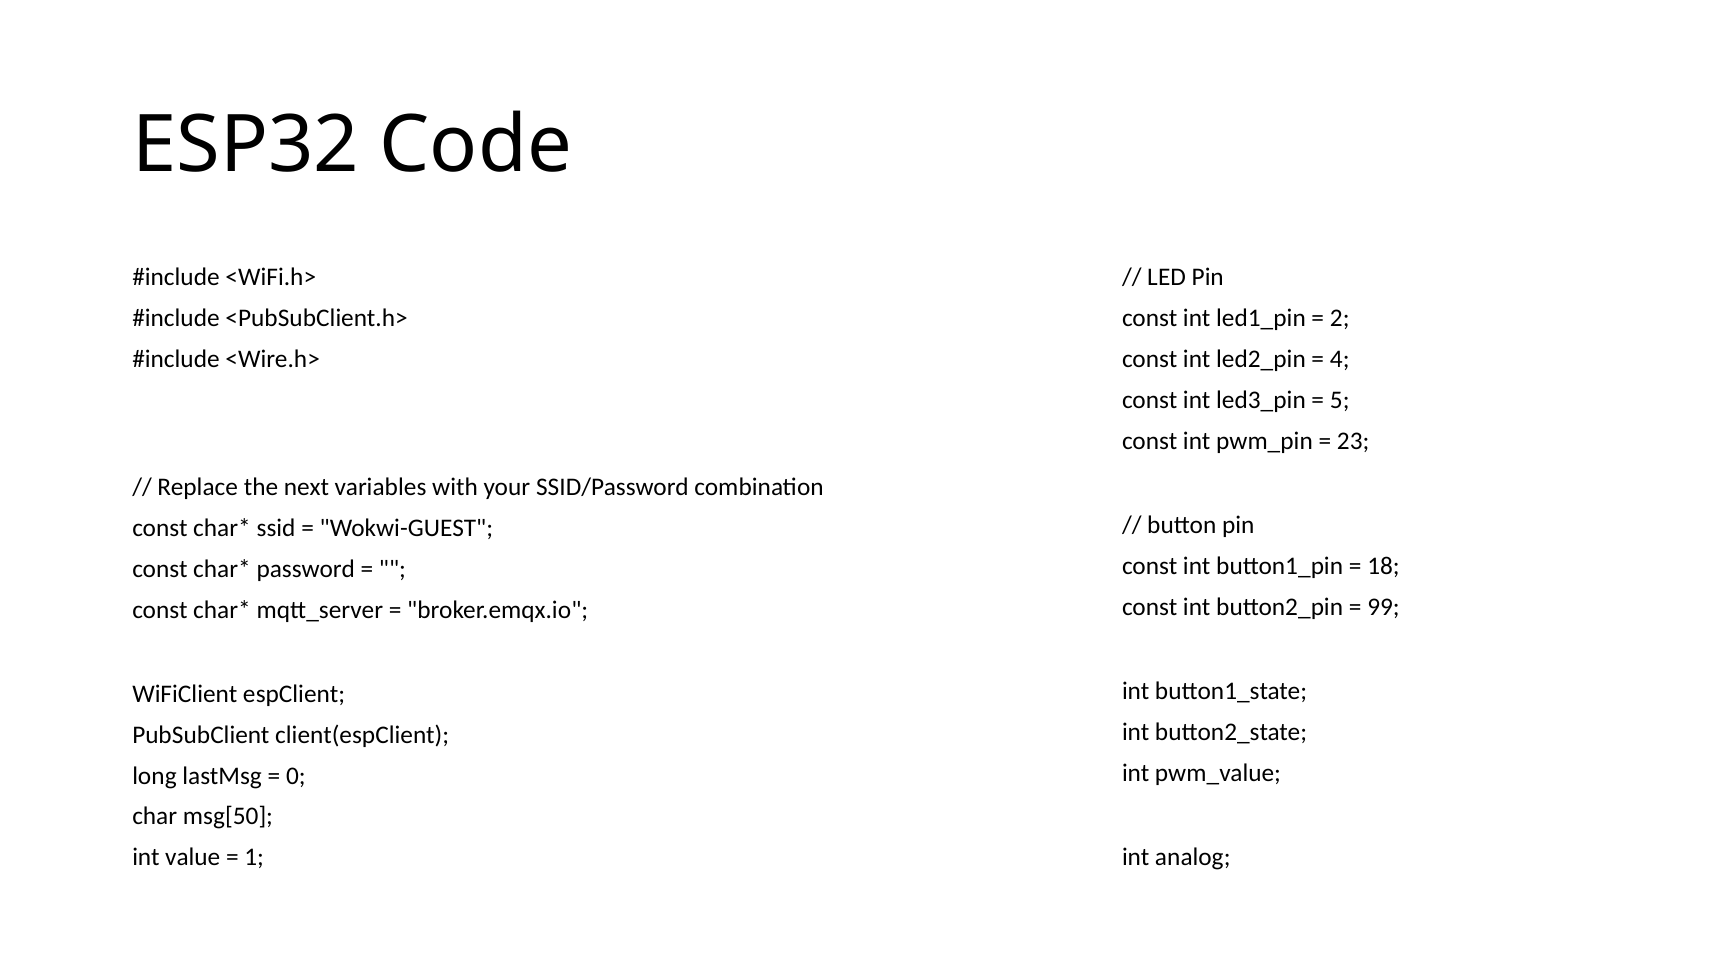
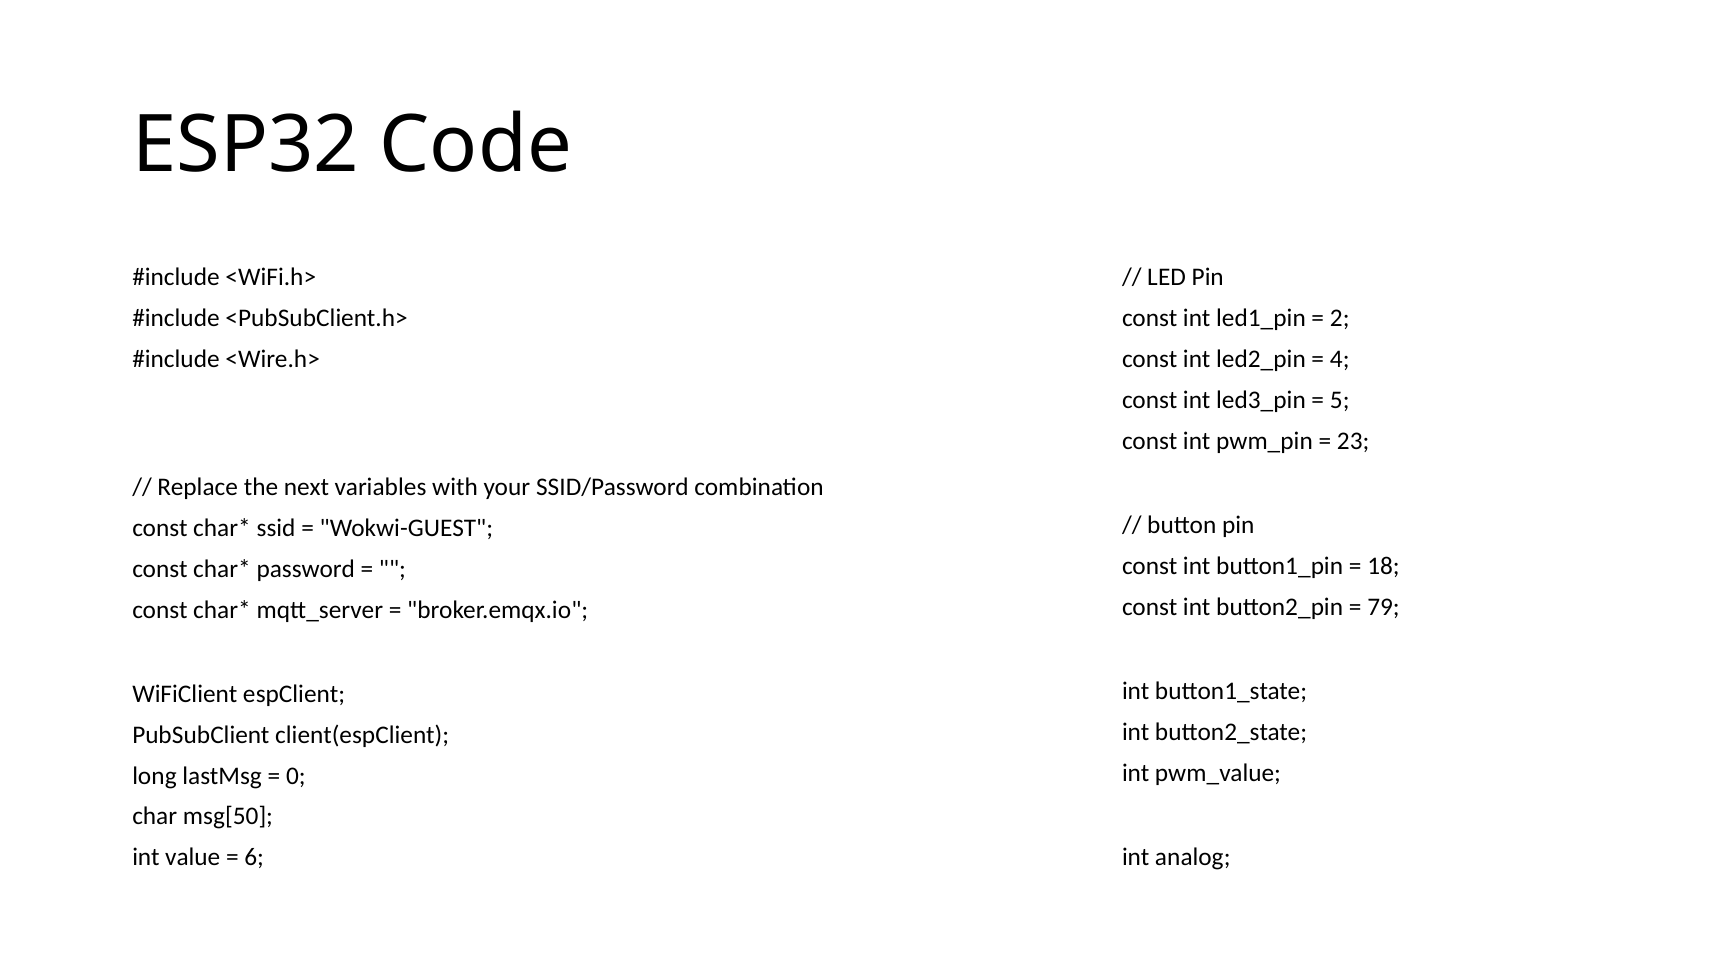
99: 99 -> 79
1: 1 -> 6
